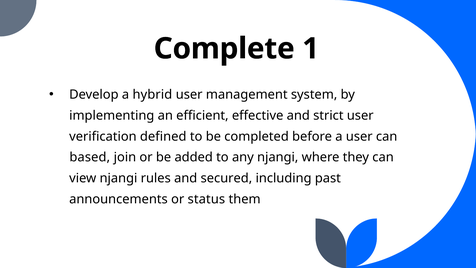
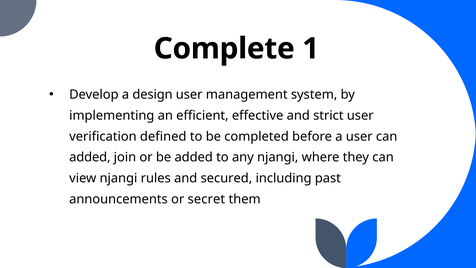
hybrid: hybrid -> design
based at (90, 157): based -> added
status: status -> secret
